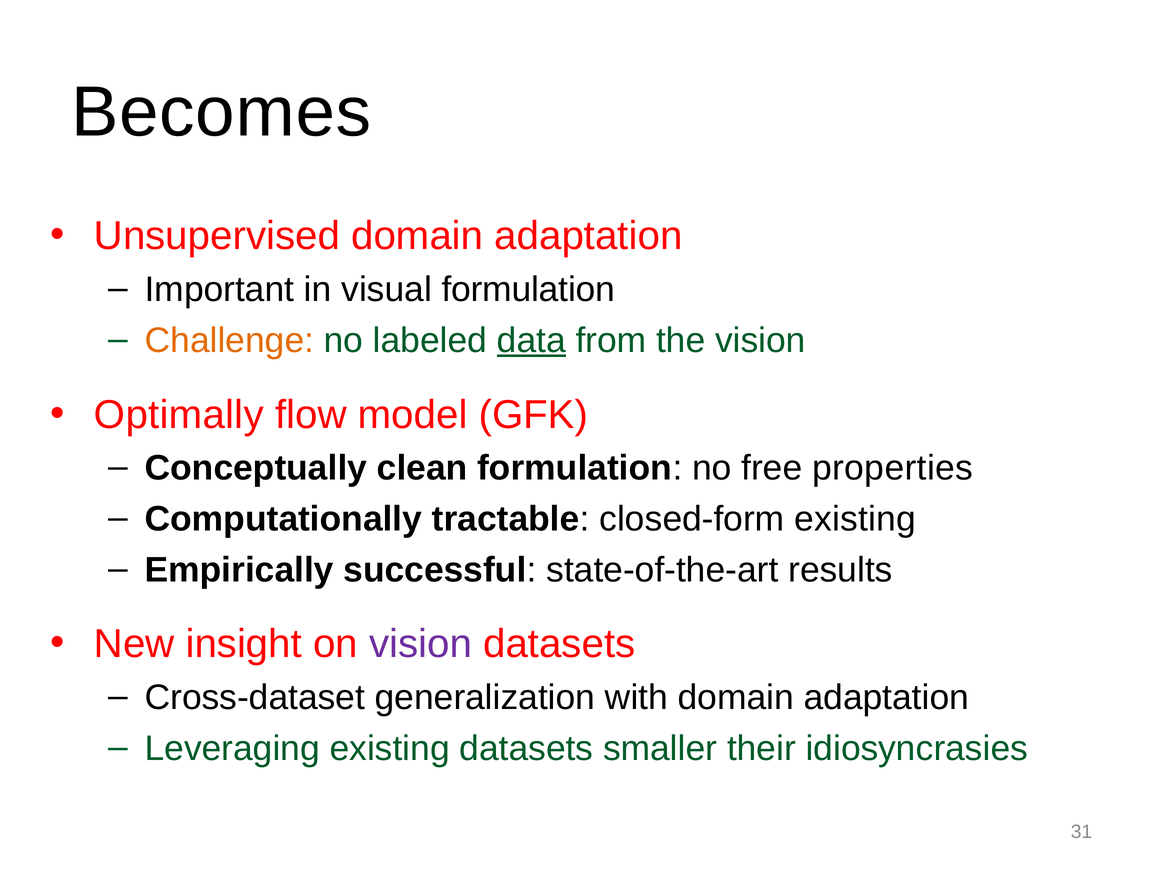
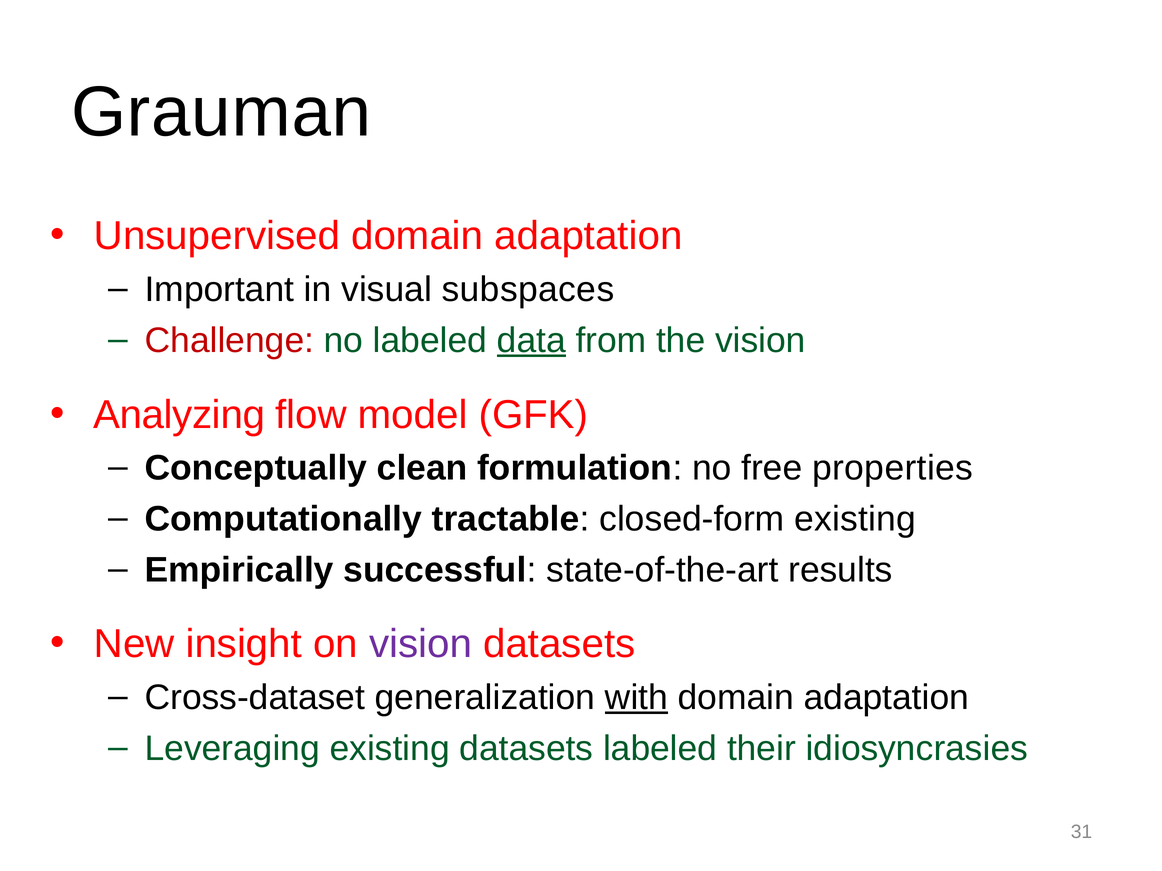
Becomes: Becomes -> Grauman
visual formulation: formulation -> subspaces
Challenge colour: orange -> red
Optimally: Optimally -> Analyzing
with underline: none -> present
datasets smaller: smaller -> labeled
